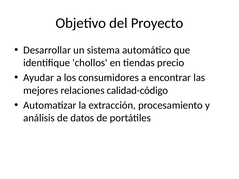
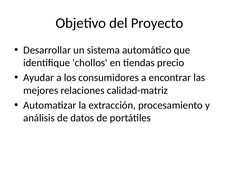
calidad-código: calidad-código -> calidad-matriz
